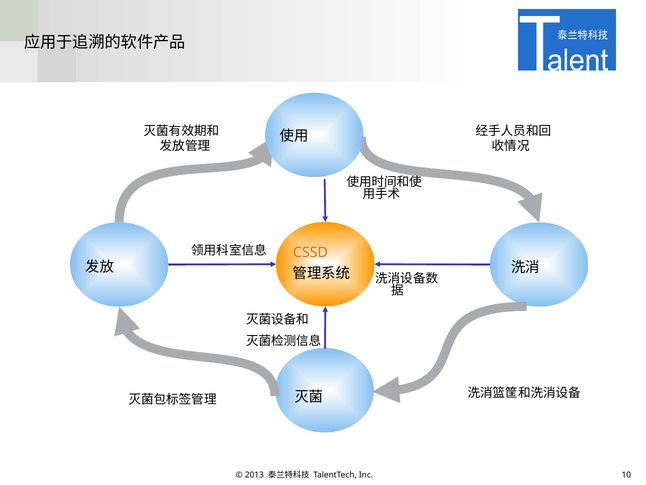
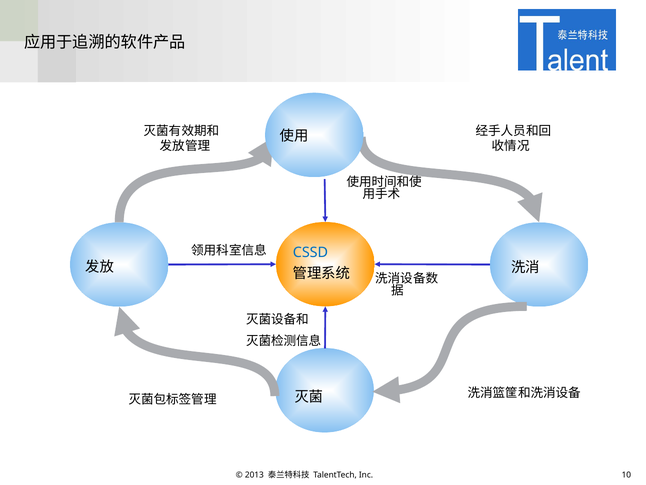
CSSD colour: orange -> blue
